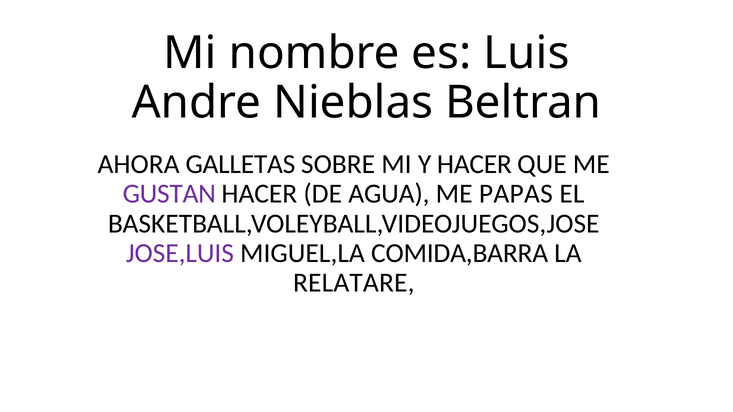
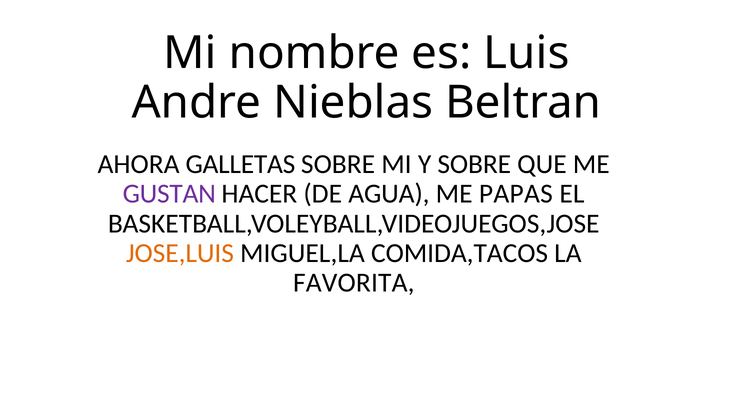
Y HACER: HACER -> SOBRE
JOSE,LUIS colour: purple -> orange
COMIDA,BARRA: COMIDA,BARRA -> COMIDA,TACOS
RELATARE: RELATARE -> FAVORITA
